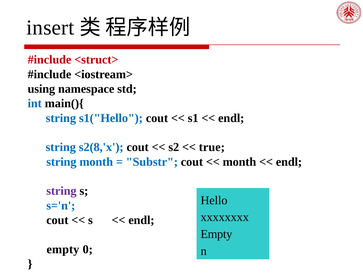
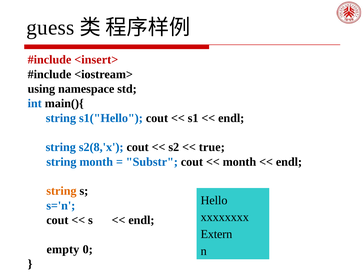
insert: insert -> guess
<struct>: <struct> -> <insert>
string at (61, 190) colour: purple -> orange
Empty at (216, 233): Empty -> Extern
